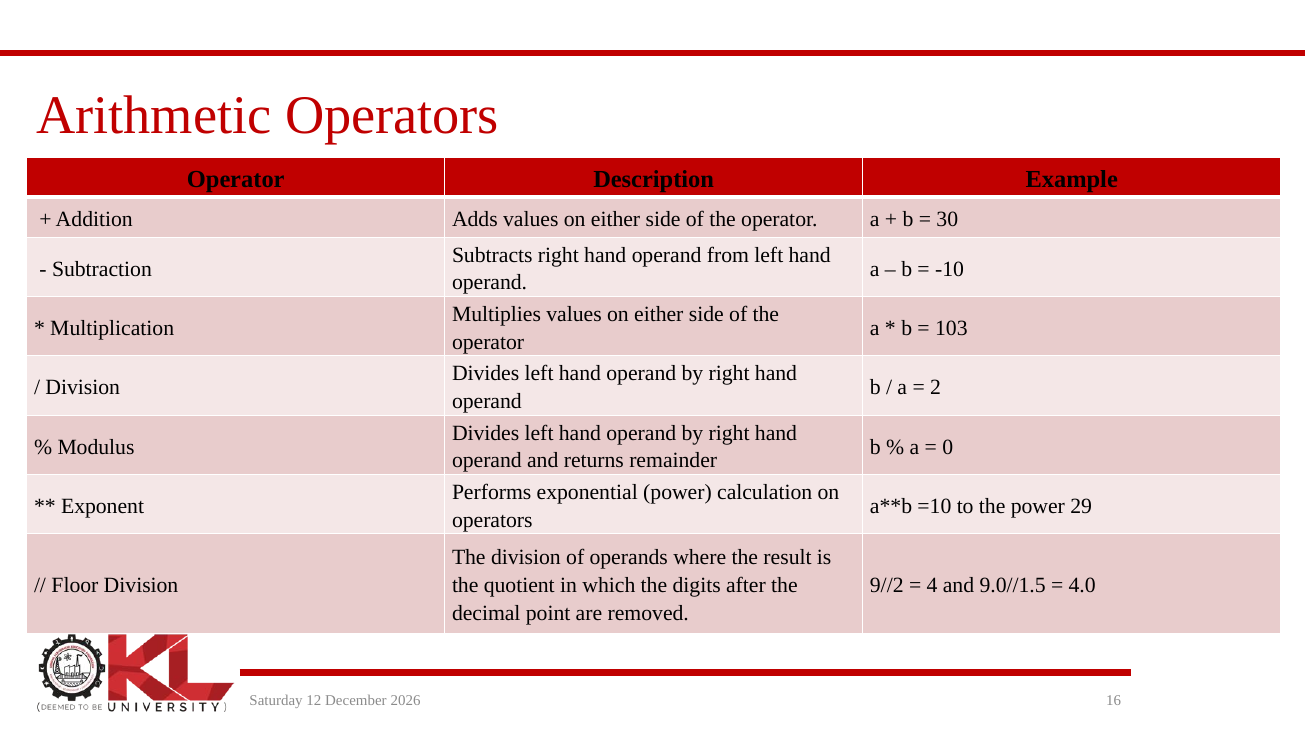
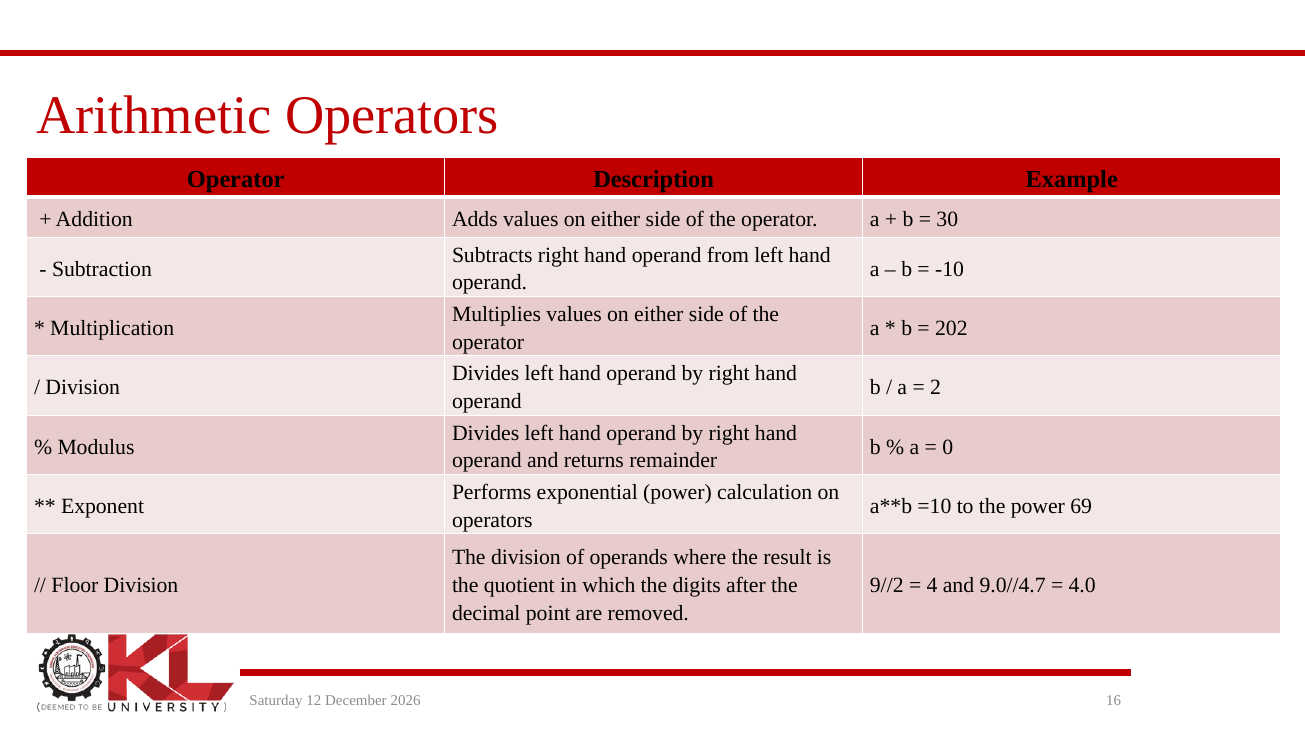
103: 103 -> 202
29: 29 -> 69
9.0//1.5: 9.0//1.5 -> 9.0//4.7
